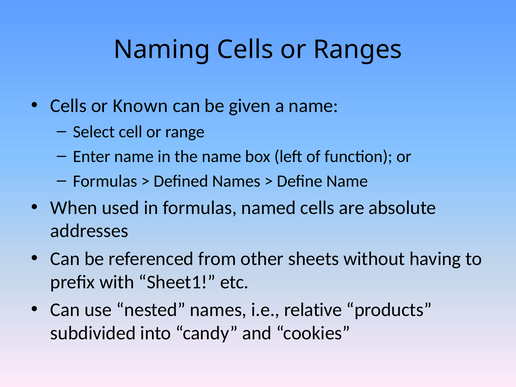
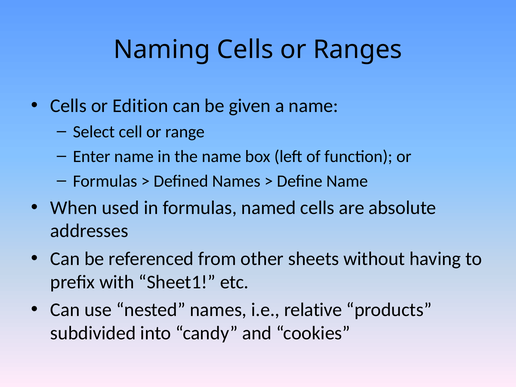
Known: Known -> Edition
